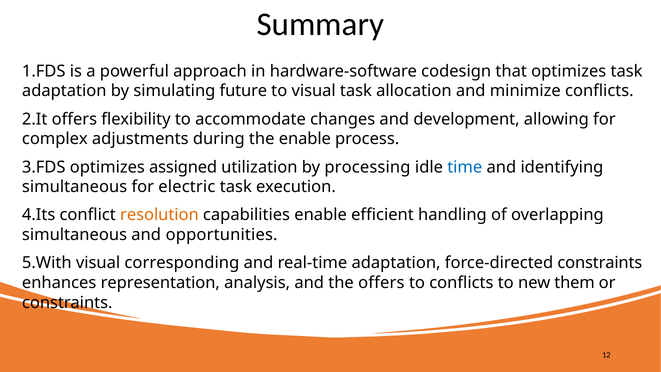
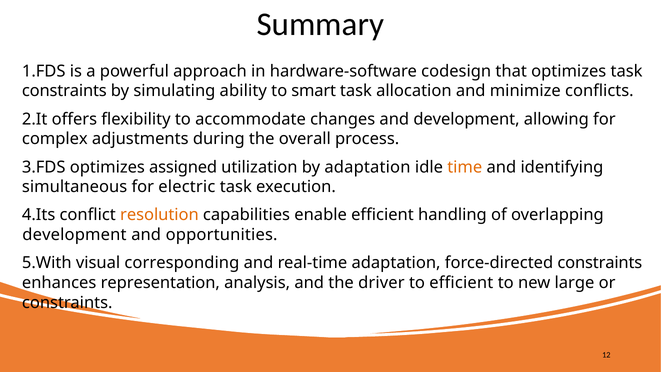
adaptation at (64, 91): adaptation -> constraints
future: future -> ability
to visual: visual -> smart
the enable: enable -> overall
by processing: processing -> adaptation
time colour: blue -> orange
simultaneous at (75, 235): simultaneous -> development
the offers: offers -> driver
to conflicts: conflicts -> efficient
them: them -> large
